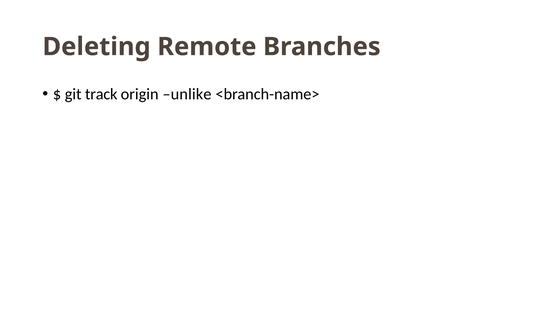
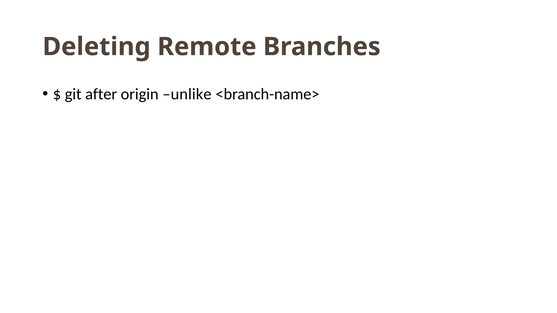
track: track -> after
